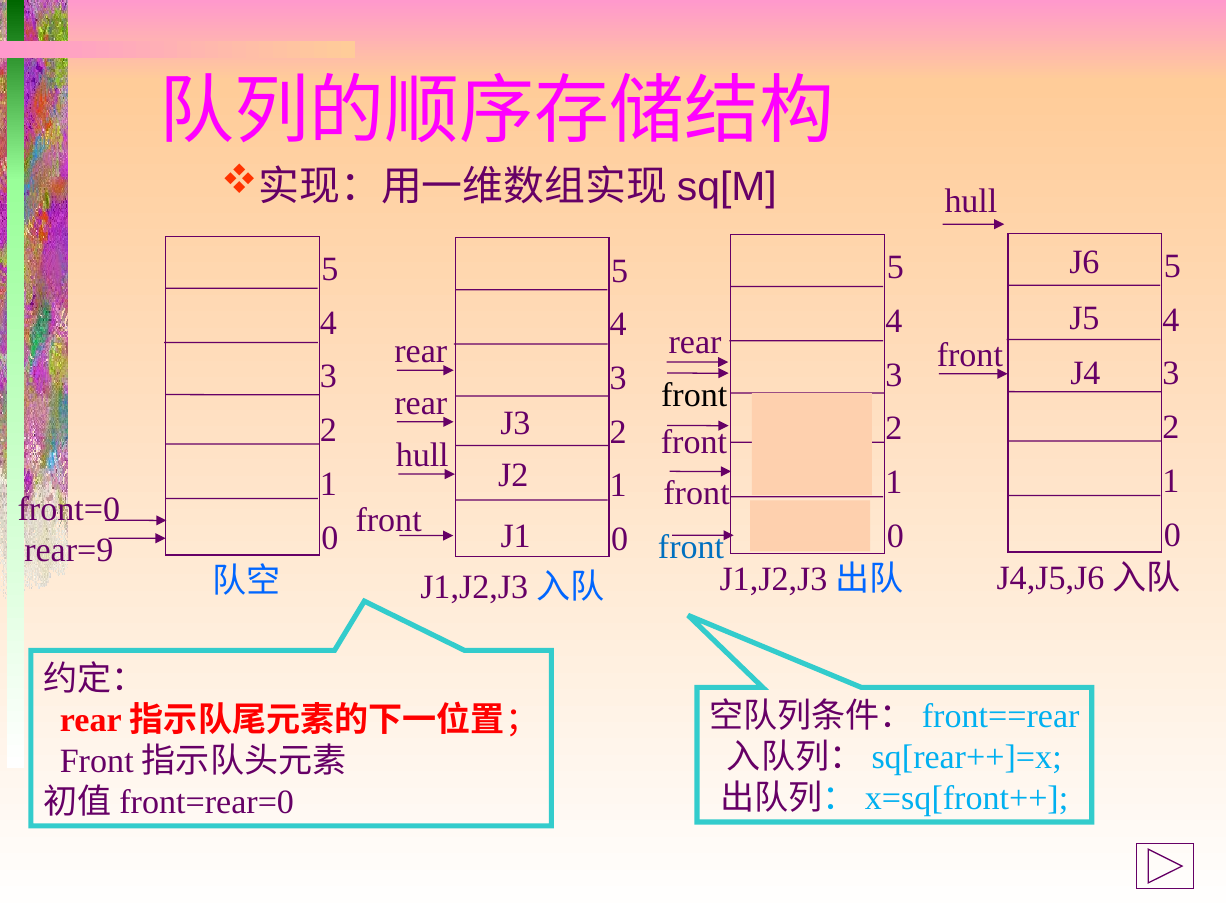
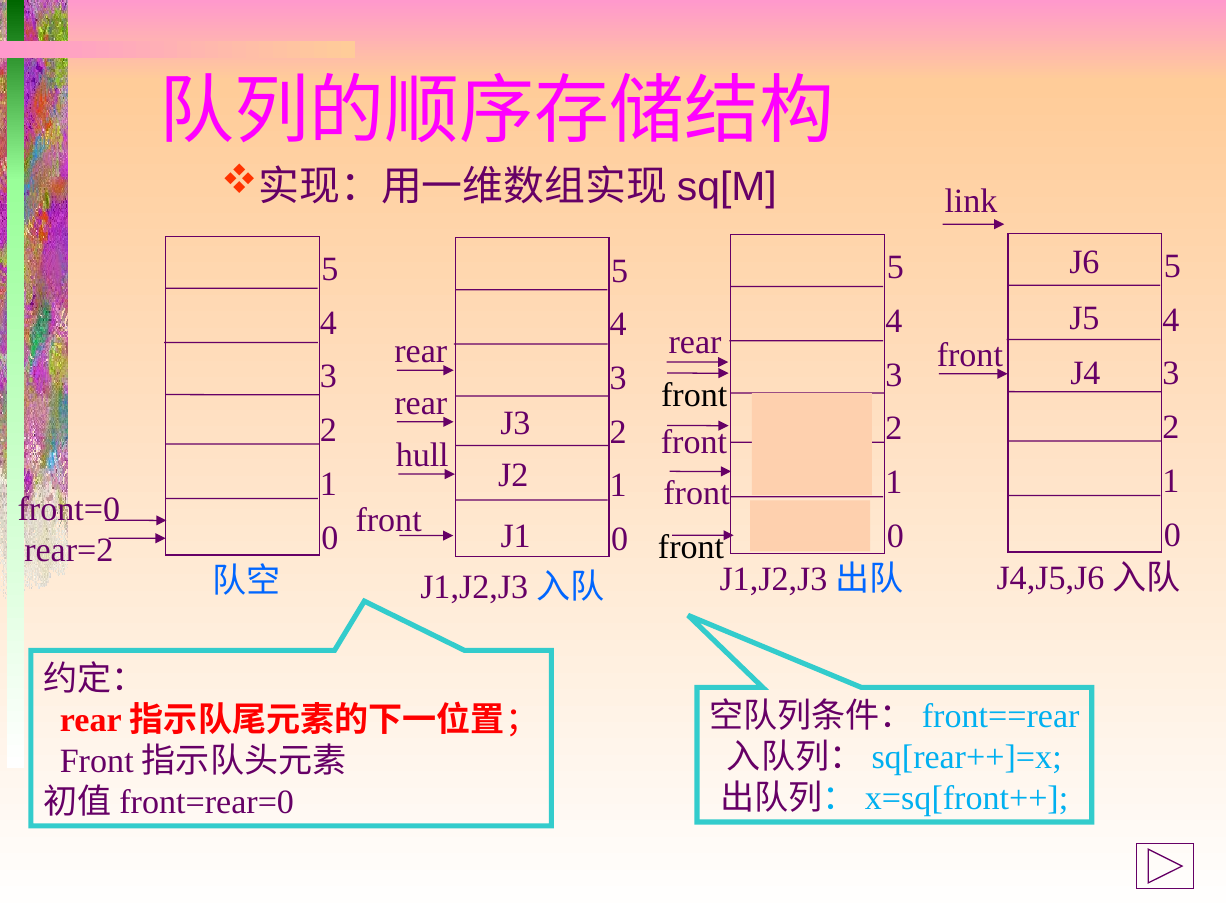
hull at (971, 202): hull -> link
front at (691, 547) colour: blue -> black
rear=9: rear=9 -> rear=2
